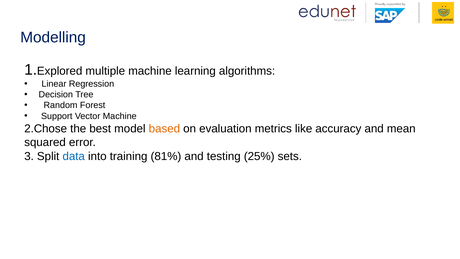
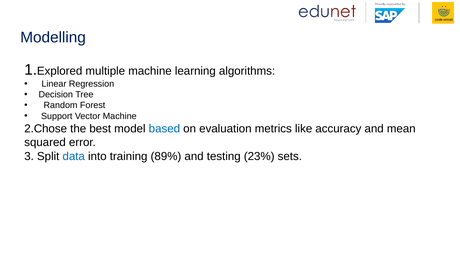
based colour: orange -> blue
81%: 81% -> 89%
25%: 25% -> 23%
